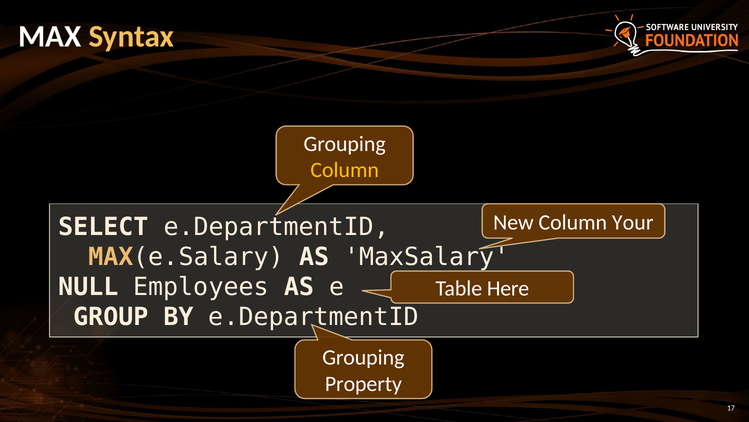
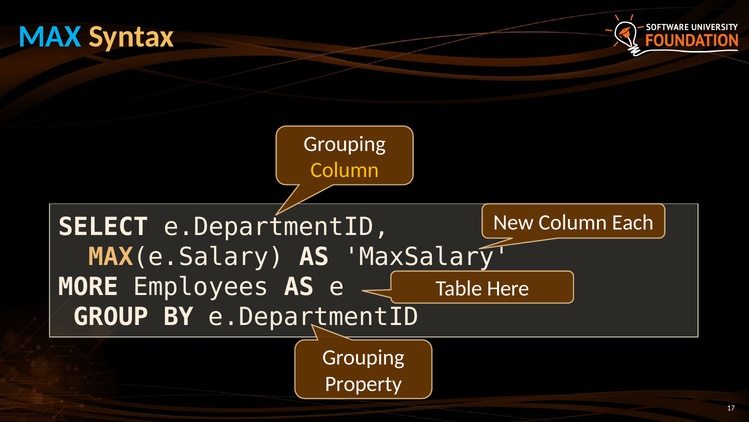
MAX colour: white -> light blue
Your: Your -> Each
NULL: NULL -> MORE
